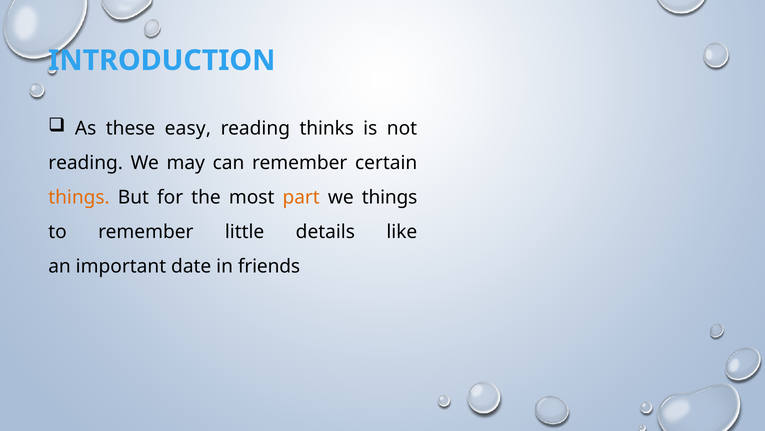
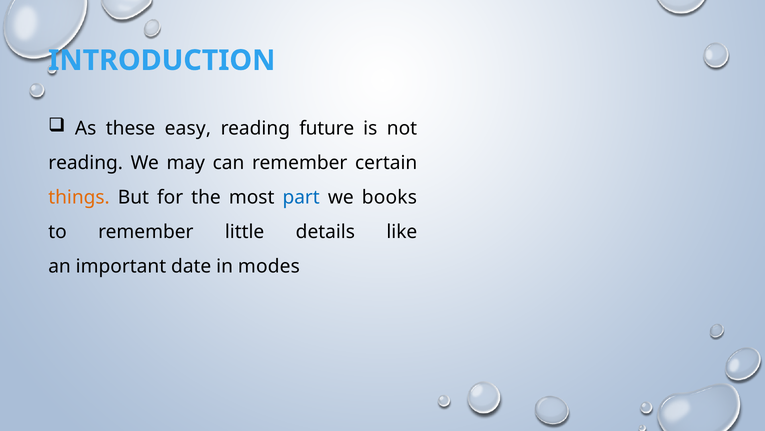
thinks: thinks -> future
part colour: orange -> blue
we things: things -> books
friends: friends -> modes
